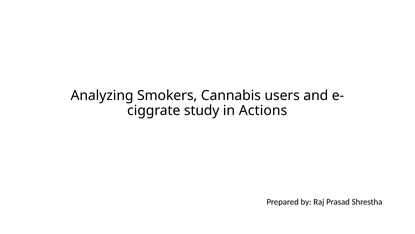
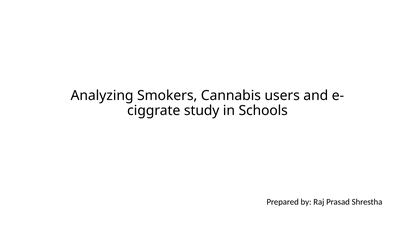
Actions: Actions -> Schools
